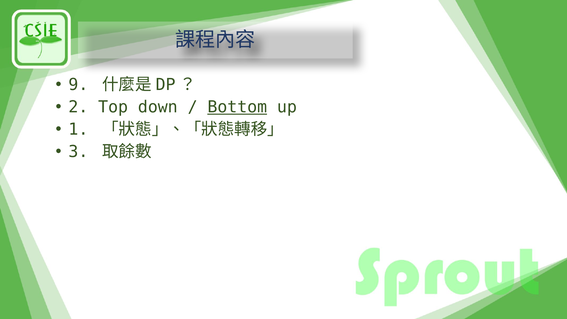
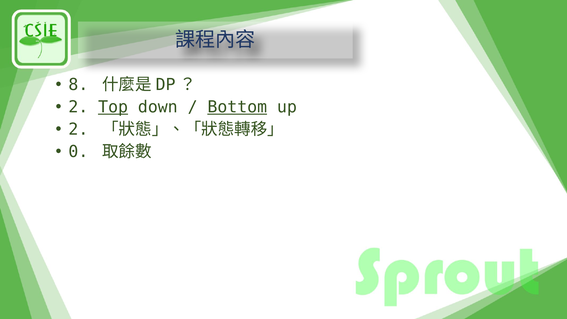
9: 9 -> 8
Top underline: none -> present
1 at (78, 129): 1 -> 2
3: 3 -> 0
